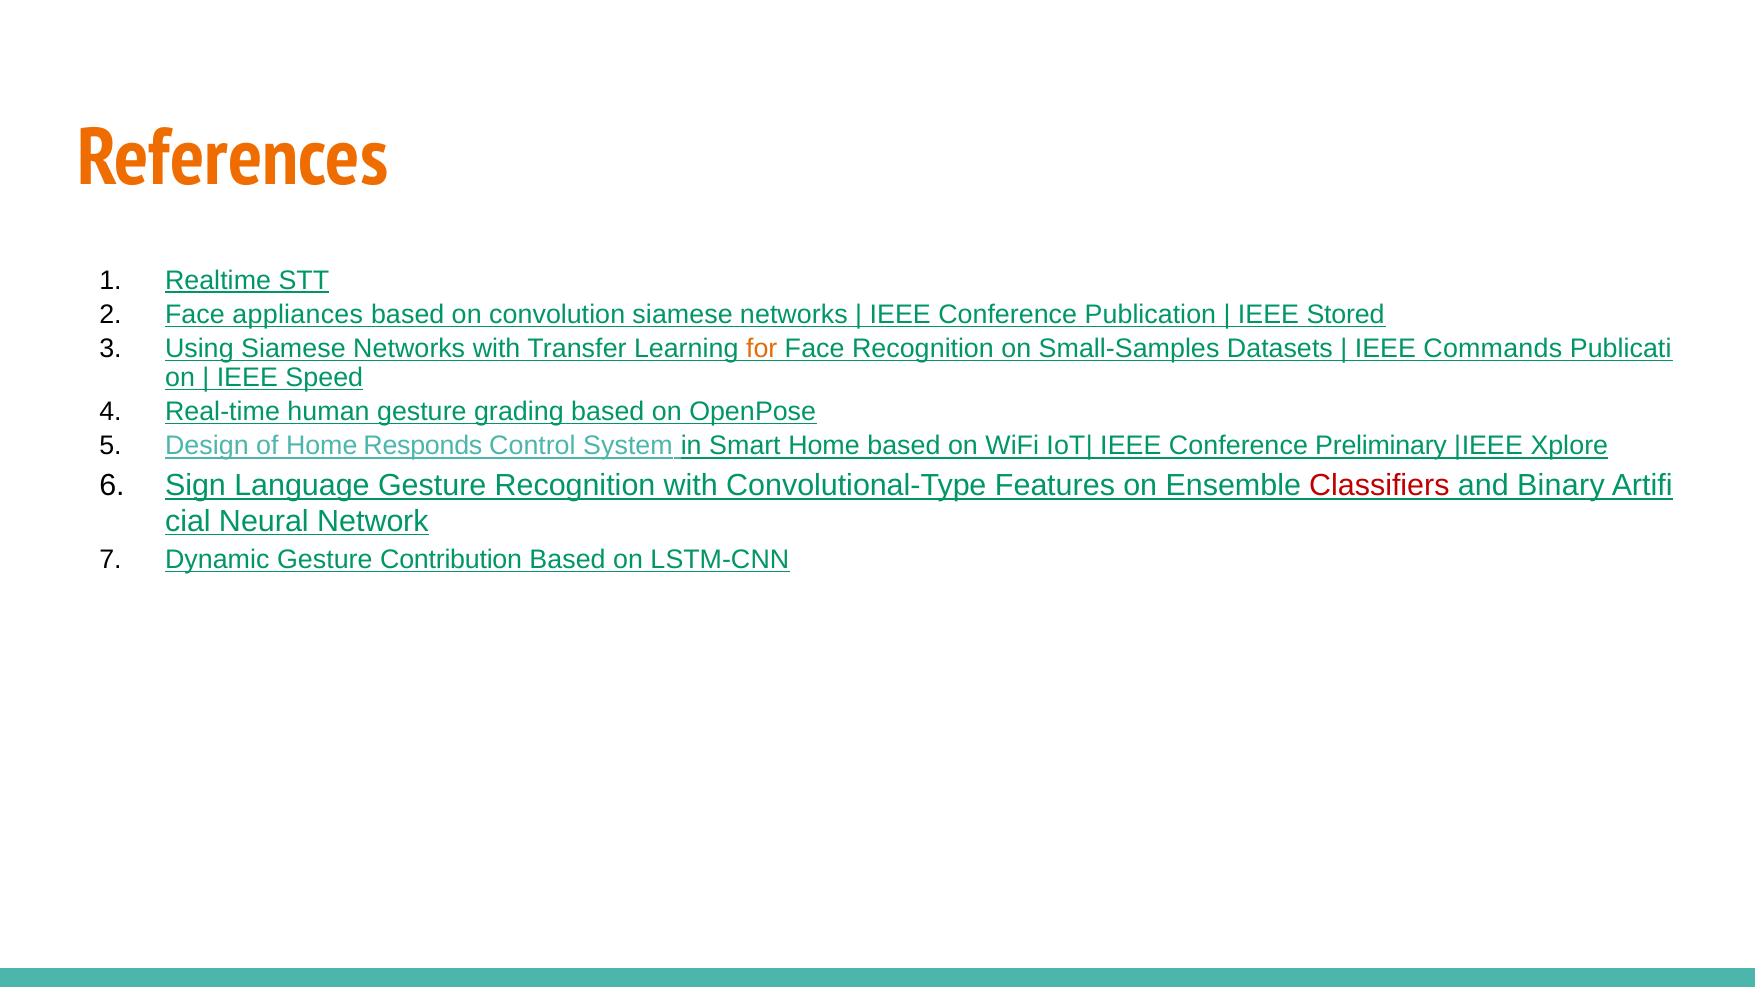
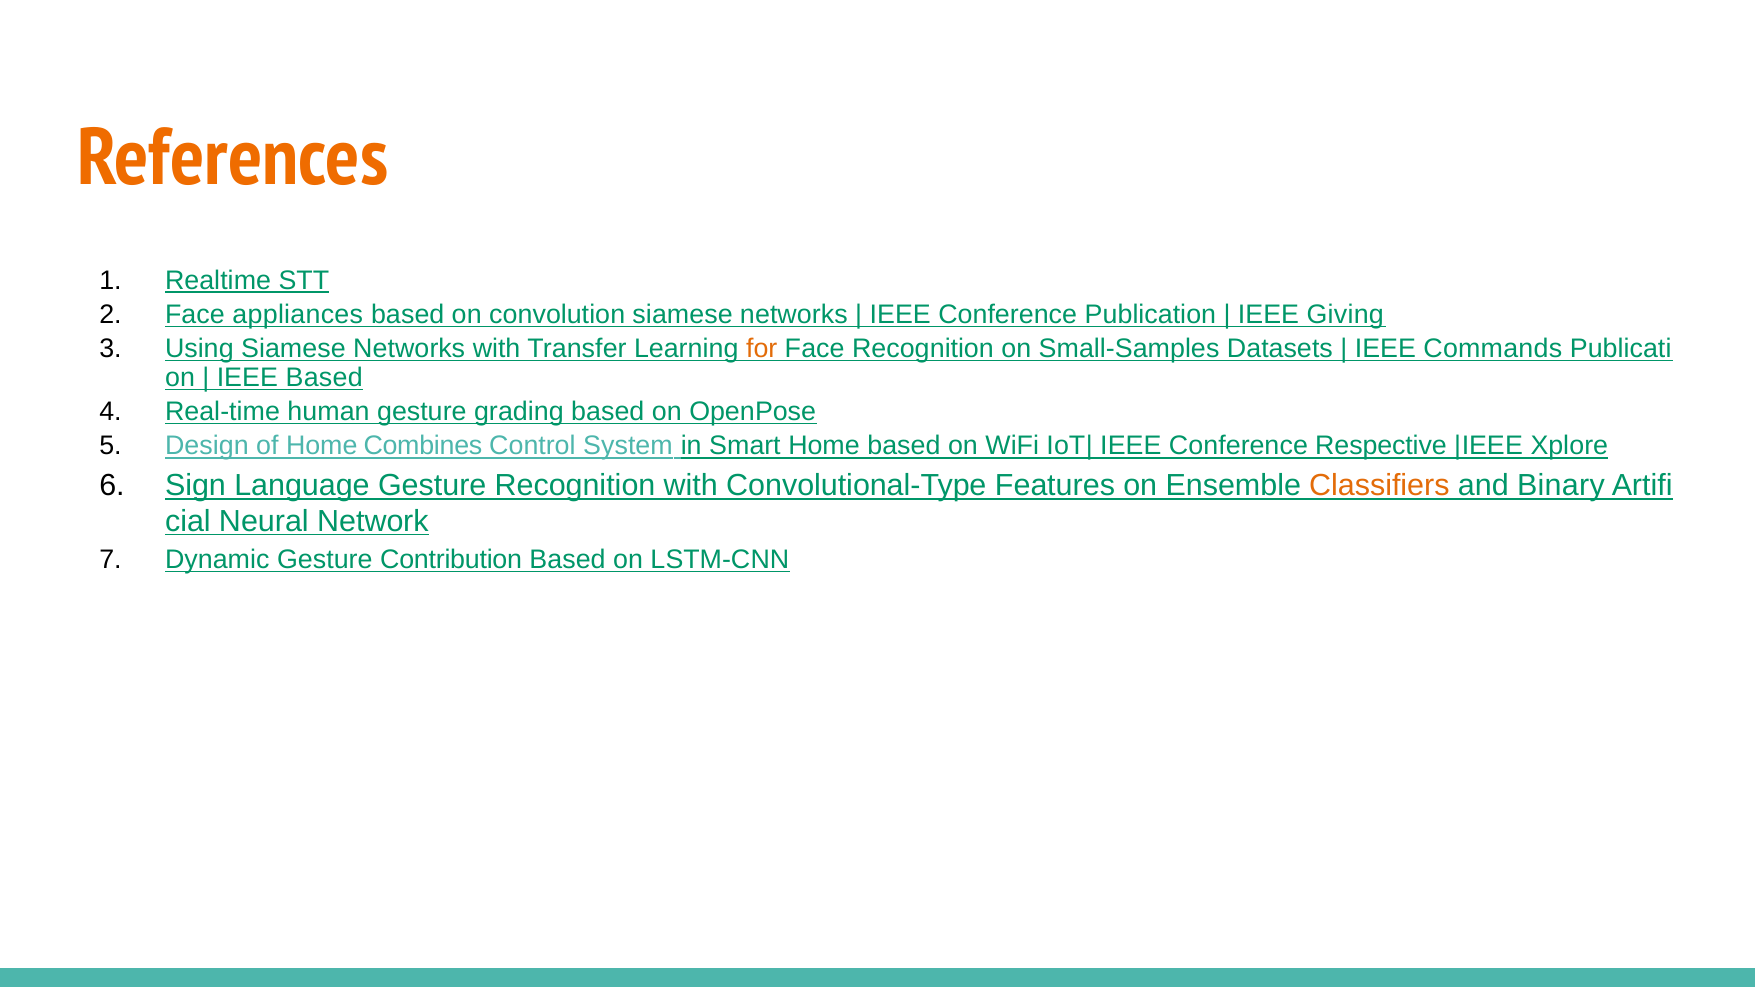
Stored: Stored -> Giving
IEEE Speed: Speed -> Based
Responds: Responds -> Combines
Preliminary: Preliminary -> Respective
Classifiers colour: red -> orange
